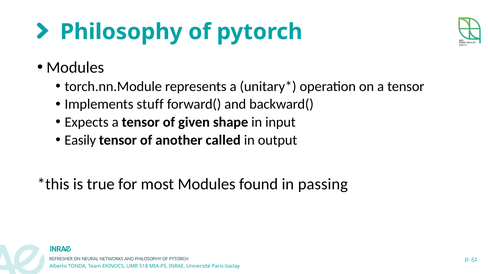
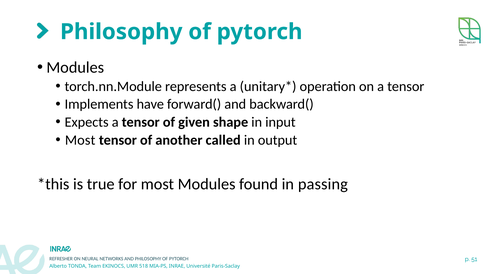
stuff: stuff -> have
Easily at (80, 140): Easily -> Most
